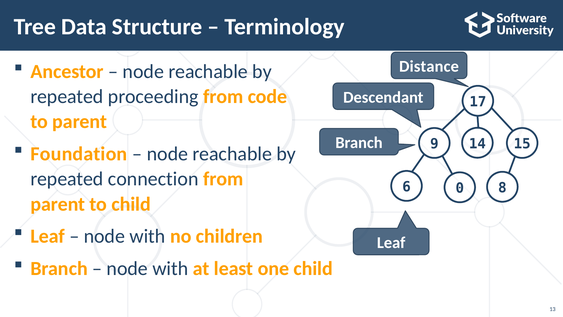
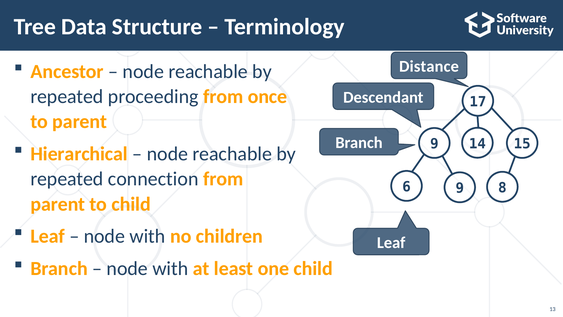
code: code -> once
Foundation: Foundation -> Hierarchical
6 0: 0 -> 9
